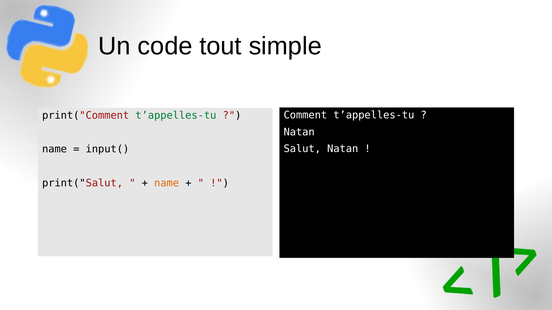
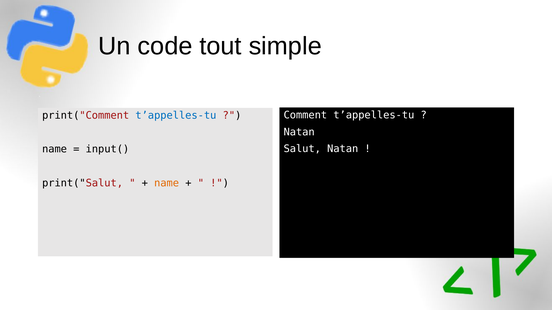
t’appelles-tu at (176, 116) colour: green -> blue
